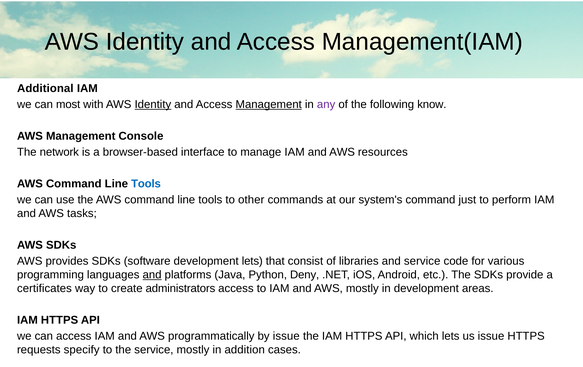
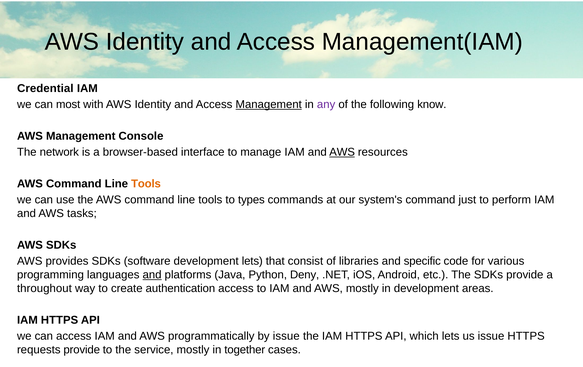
Additional: Additional -> Credential
Identity at (153, 104) underline: present -> none
AWS at (342, 152) underline: none -> present
Tools at (146, 184) colour: blue -> orange
other: other -> types
and service: service -> specific
certificates: certificates -> throughout
administrators: administrators -> authentication
requests specify: specify -> provide
addition: addition -> together
